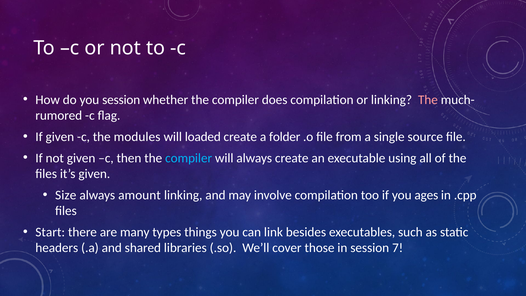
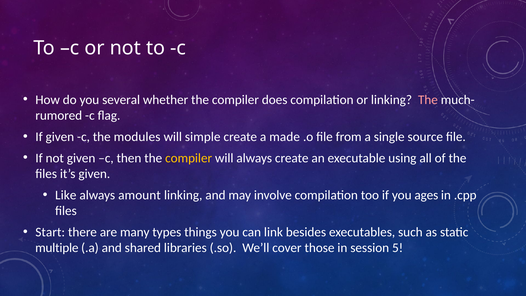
you session: session -> several
loaded: loaded -> simple
folder: folder -> made
compiler at (189, 158) colour: light blue -> yellow
Size: Size -> Like
headers: headers -> multiple
7: 7 -> 5
